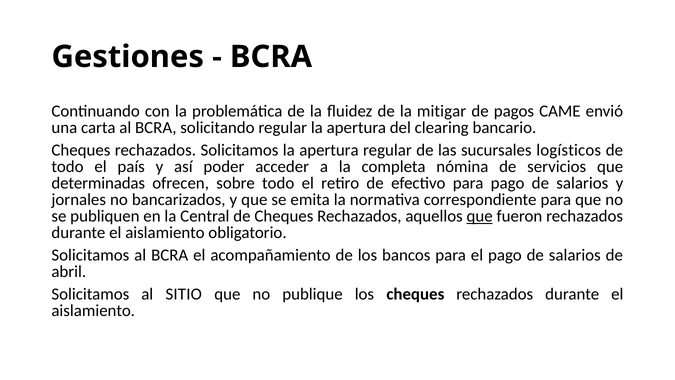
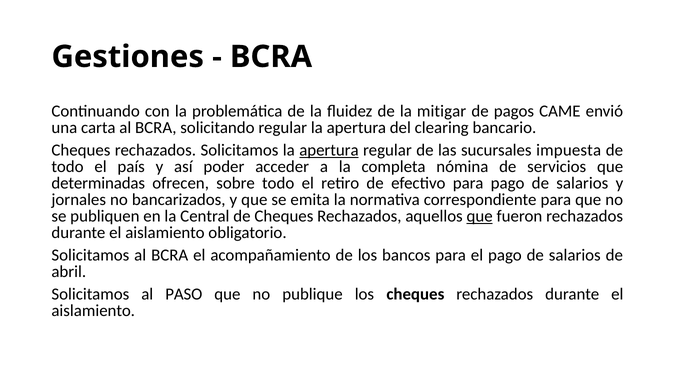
apertura at (329, 150) underline: none -> present
logísticos: logísticos -> impuesta
SITIO: SITIO -> PASO
